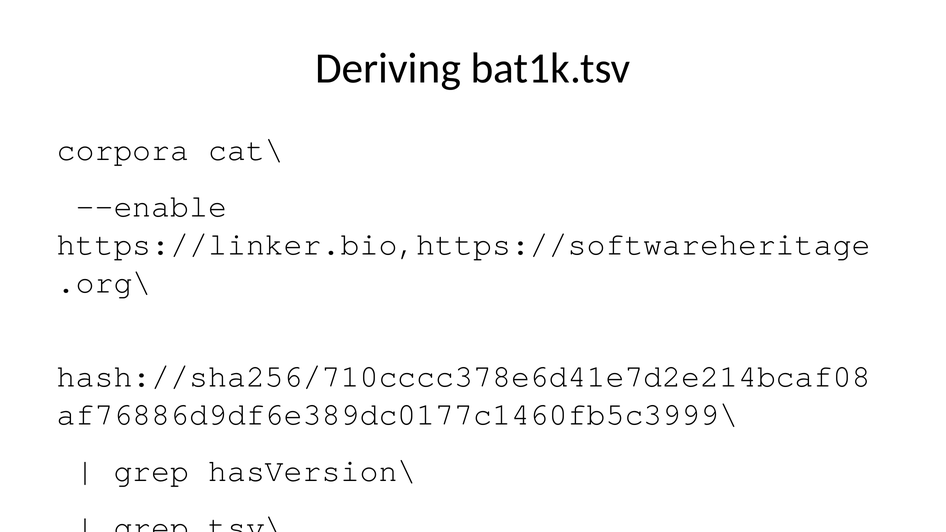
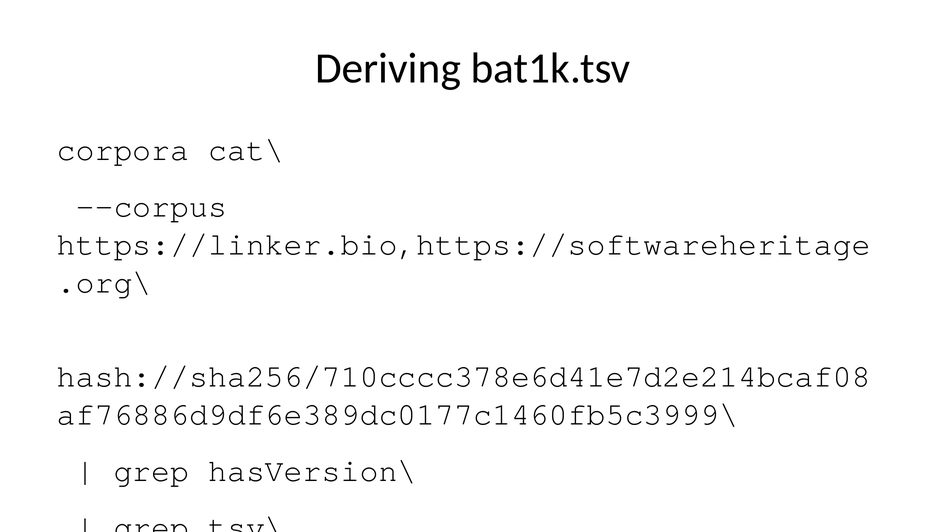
--enable: --enable -> --corpus
